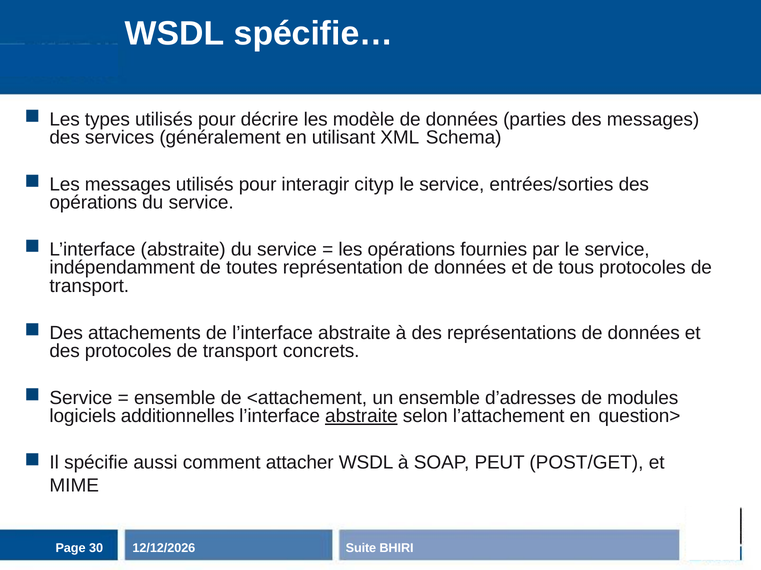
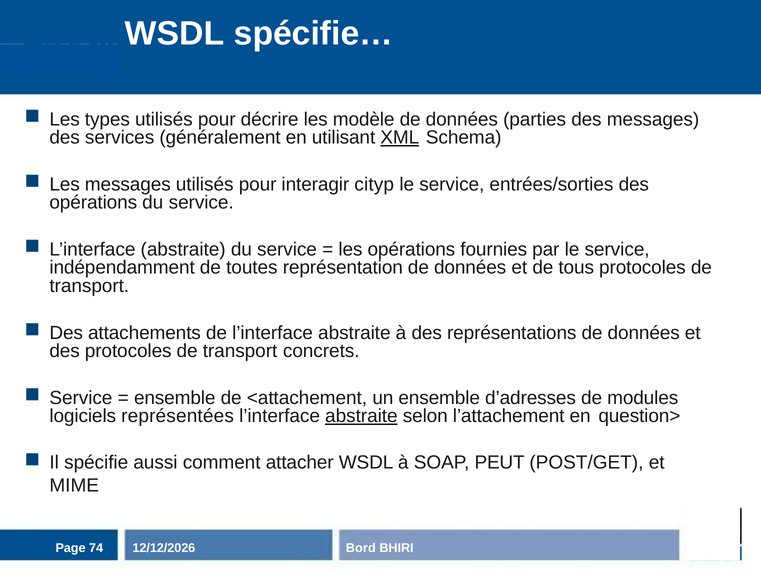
XML underline: none -> present
additionnelles: additionnelles -> représentées
30: 30 -> 74
Suite: Suite -> Bord
